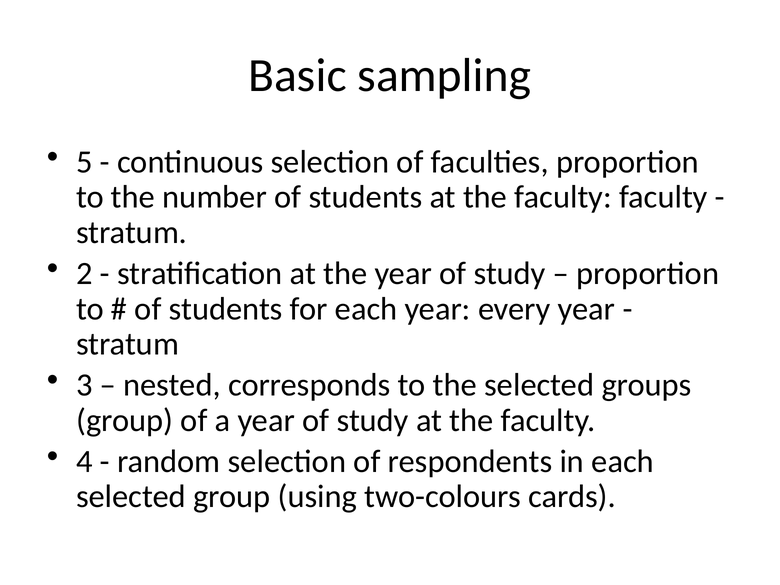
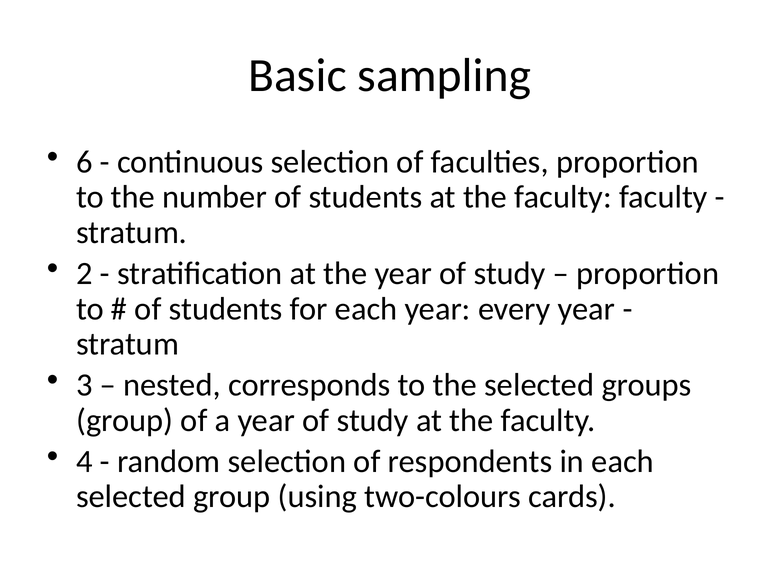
5: 5 -> 6
